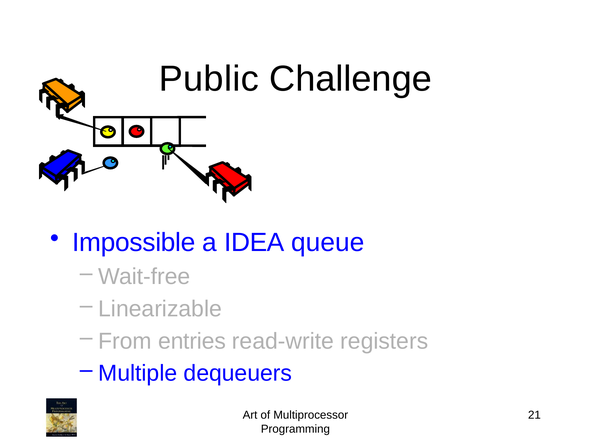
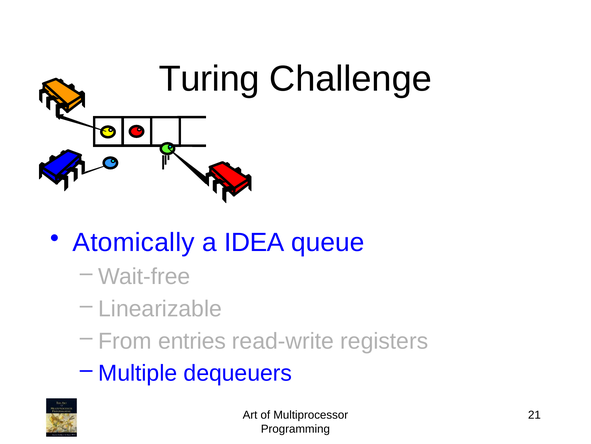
Public: Public -> Turing
Impossible: Impossible -> Atomically
